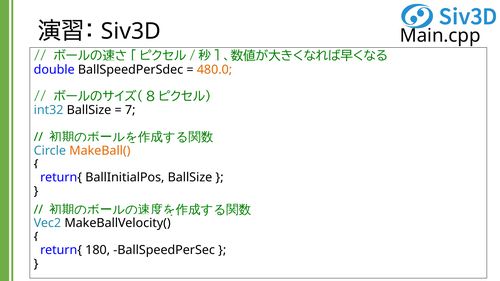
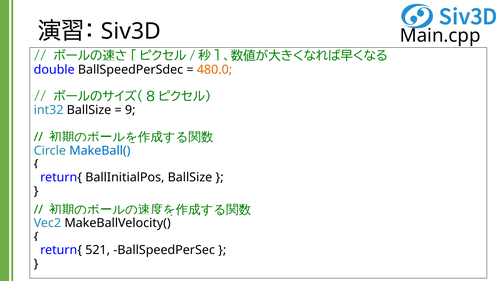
7: 7 -> 9
MakeBall( colour: orange -> blue
180: 180 -> 521
